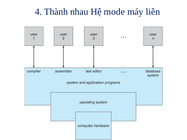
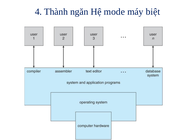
nhau: nhau -> ngăn
liên: liên -> biệt
